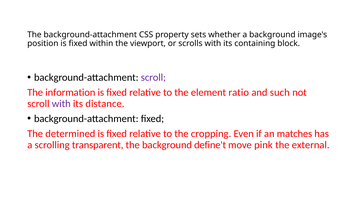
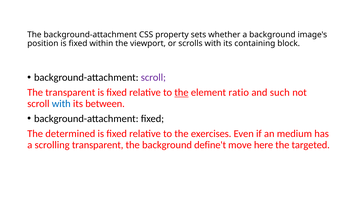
The information: information -> transparent
the at (181, 93) underline: none -> present
with at (61, 104) colour: purple -> blue
distance: distance -> between
cropping: cropping -> exercises
matches: matches -> medium
pink: pink -> here
external: external -> targeted
